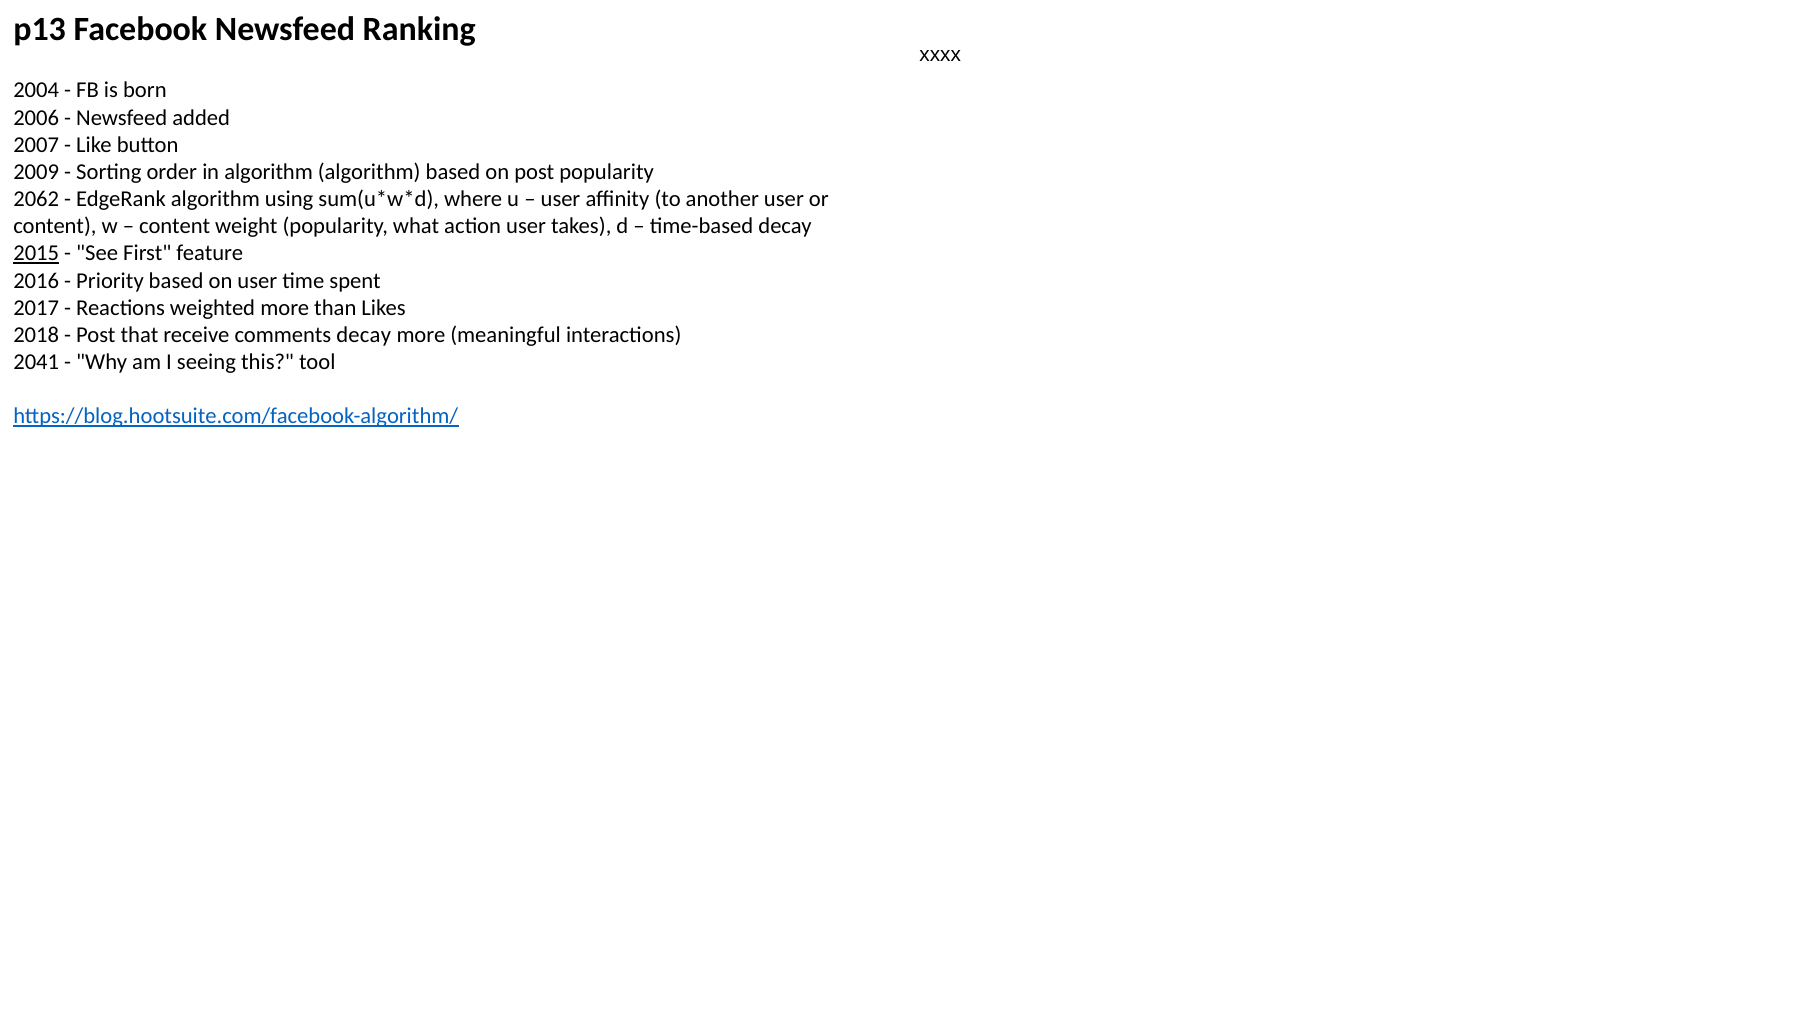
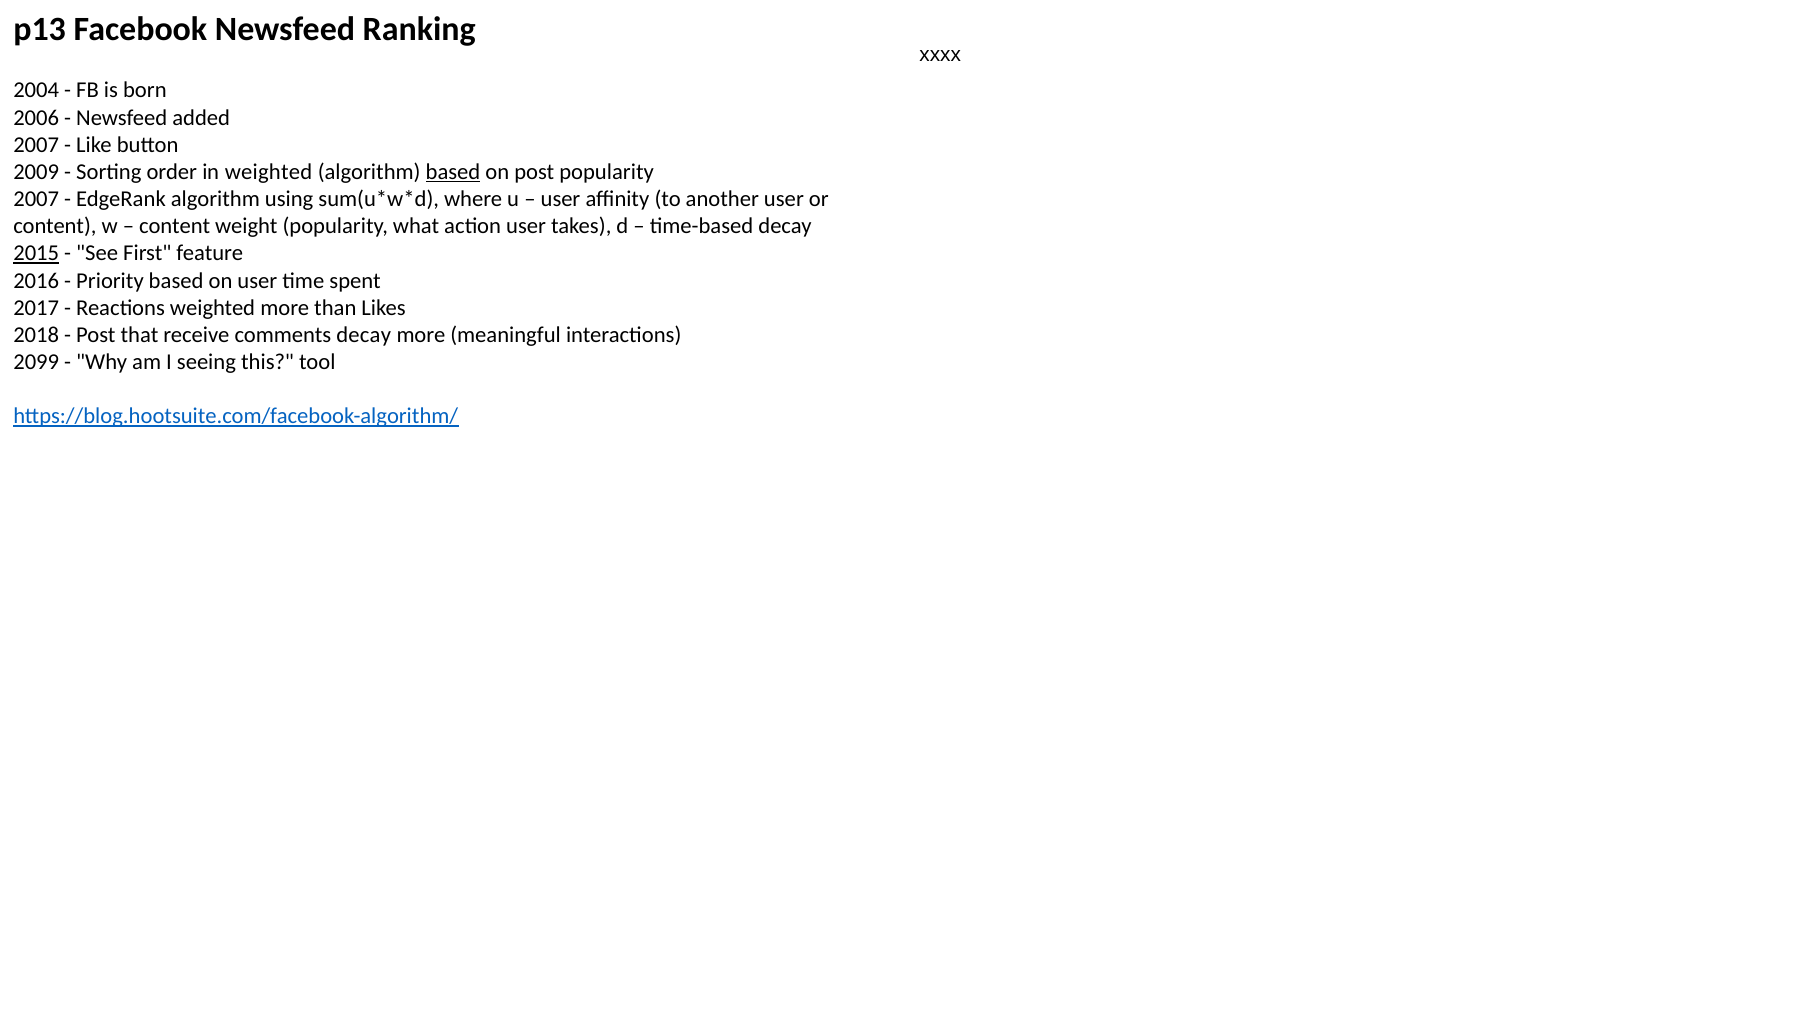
in algorithm: algorithm -> weighted
based at (453, 172) underline: none -> present
2062 at (36, 199): 2062 -> 2007
2041: 2041 -> 2099
